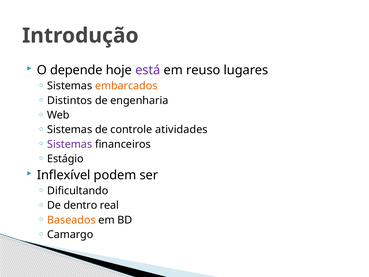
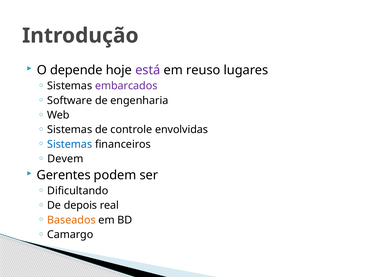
embarcados colour: orange -> purple
Distintos: Distintos -> Software
atividades: atividades -> envolvidas
Sistemas at (70, 144) colour: purple -> blue
Estágio: Estágio -> Devem
Inflexível: Inflexível -> Gerentes
dentro: dentro -> depois
